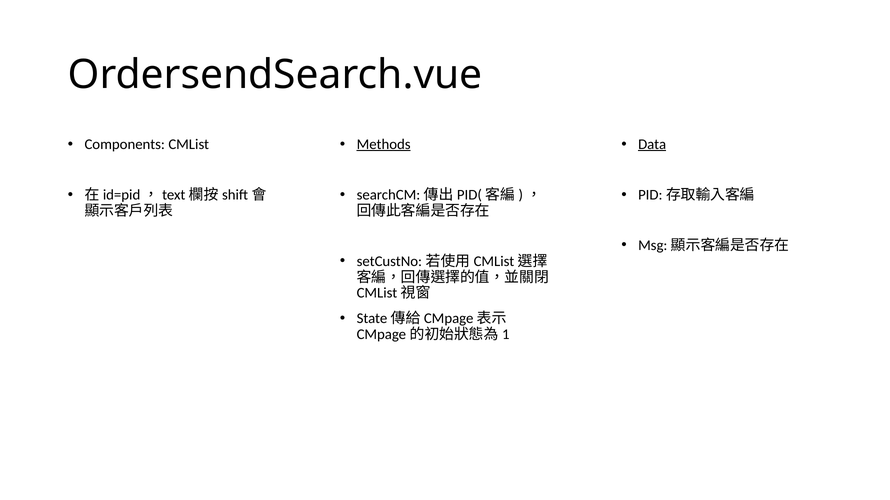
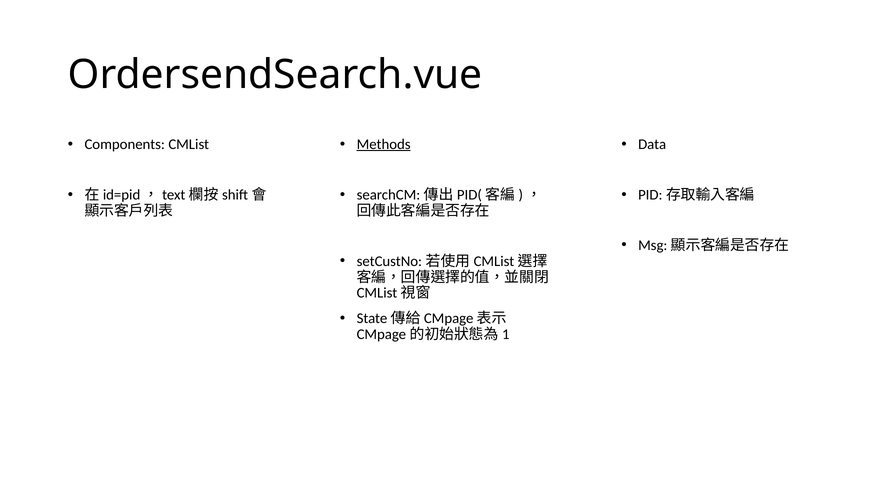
Data underline: present -> none
